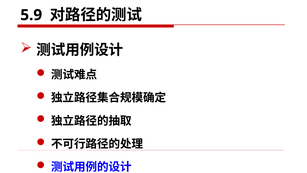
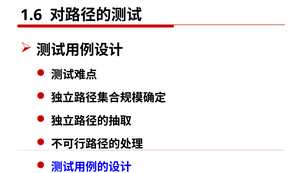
5.9: 5.9 -> 1.6
